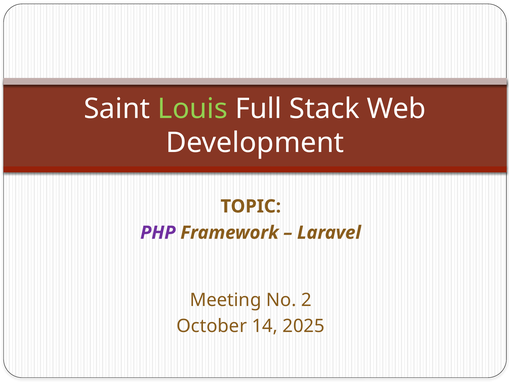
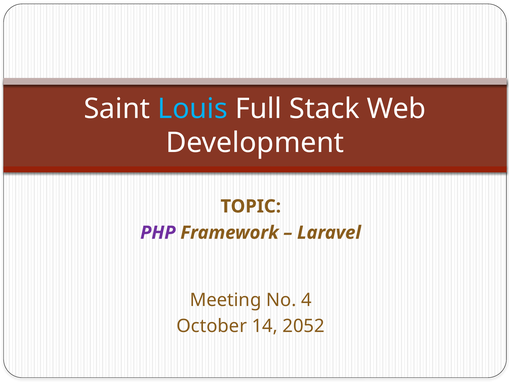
Louis colour: light green -> light blue
2: 2 -> 4
2025: 2025 -> 2052
